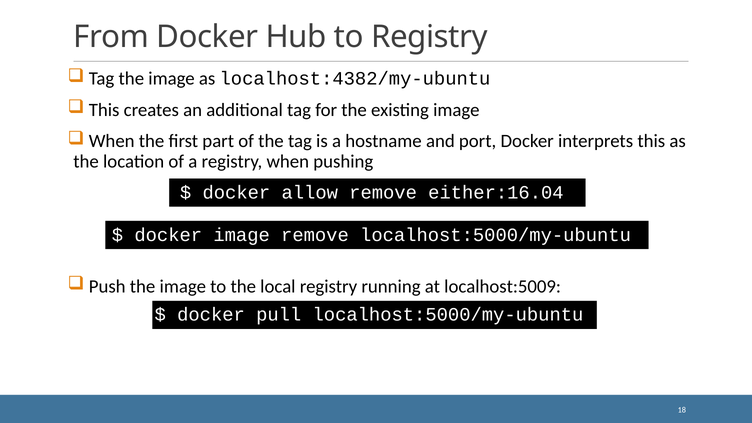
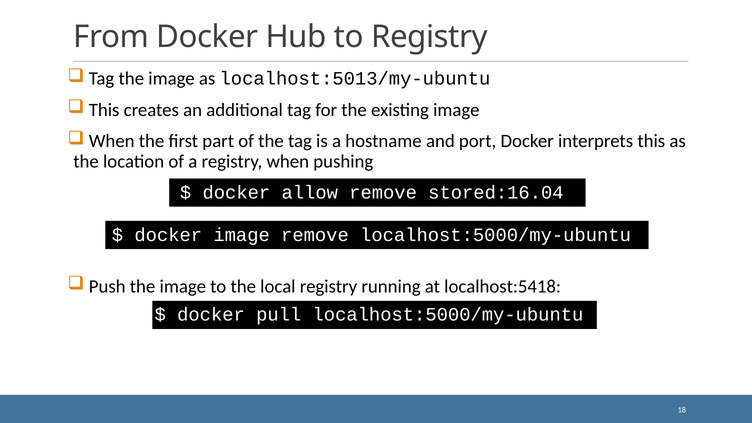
localhost:4382/my-ubuntu: localhost:4382/my-ubuntu -> localhost:5013/my-ubuntu
either:16.04: either:16.04 -> stored:16.04
localhost:5009: localhost:5009 -> localhost:5418
